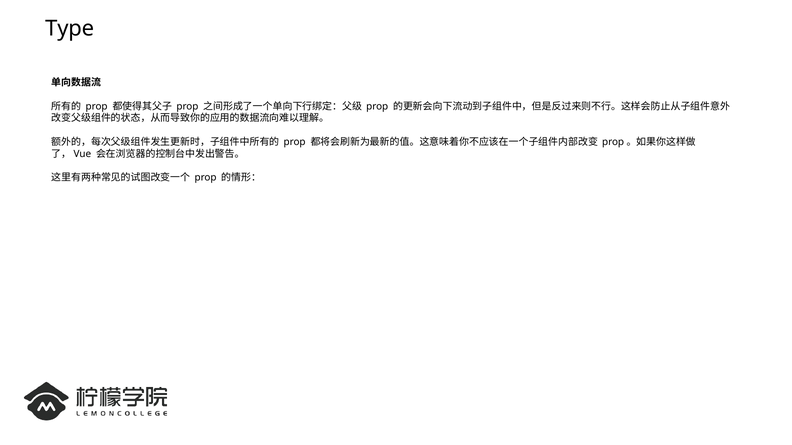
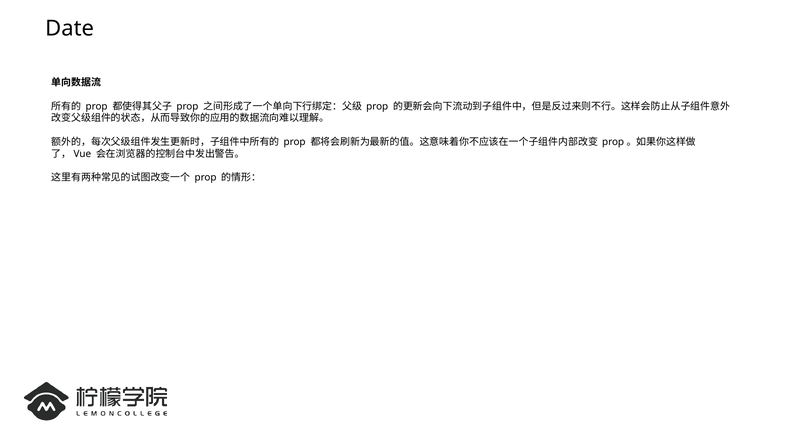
Type: Type -> Date
